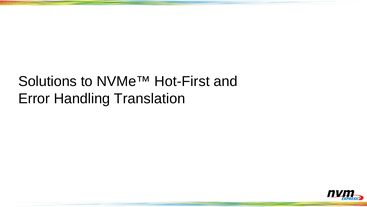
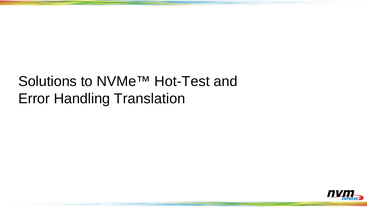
Hot-First: Hot-First -> Hot-Test
